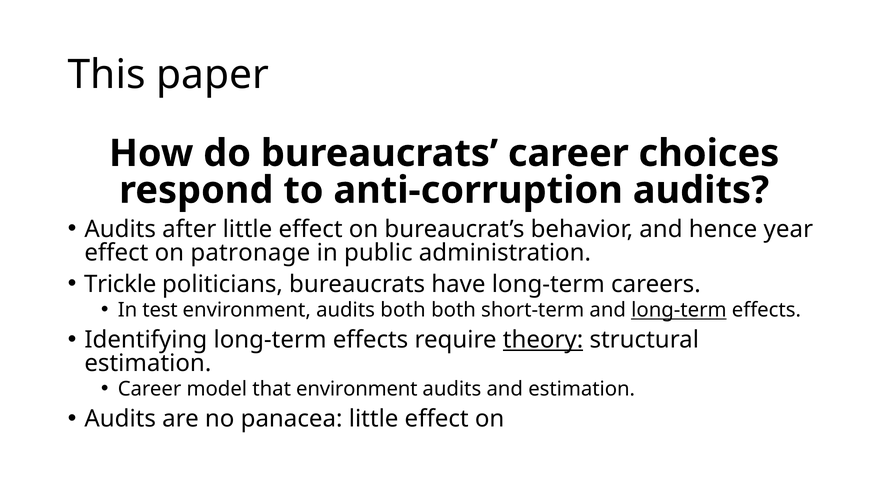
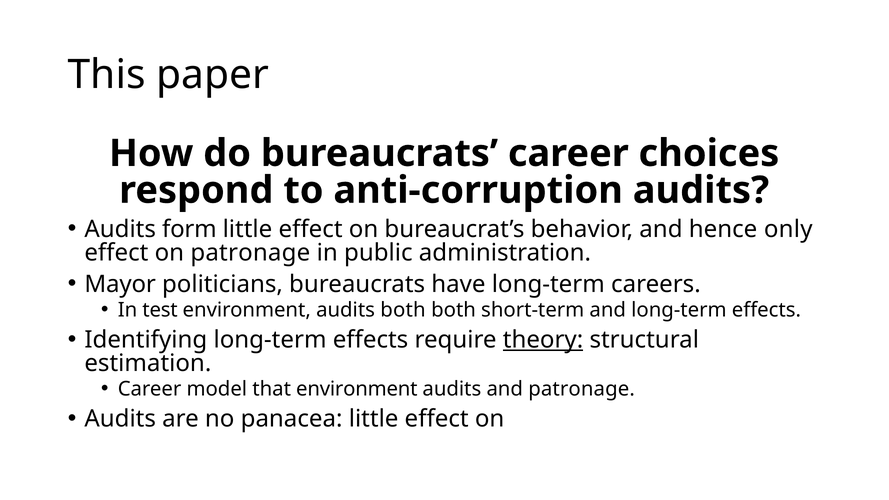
after: after -> form
year: year -> only
Trickle: Trickle -> Mayor
long-term at (679, 310) underline: present -> none
and estimation: estimation -> patronage
